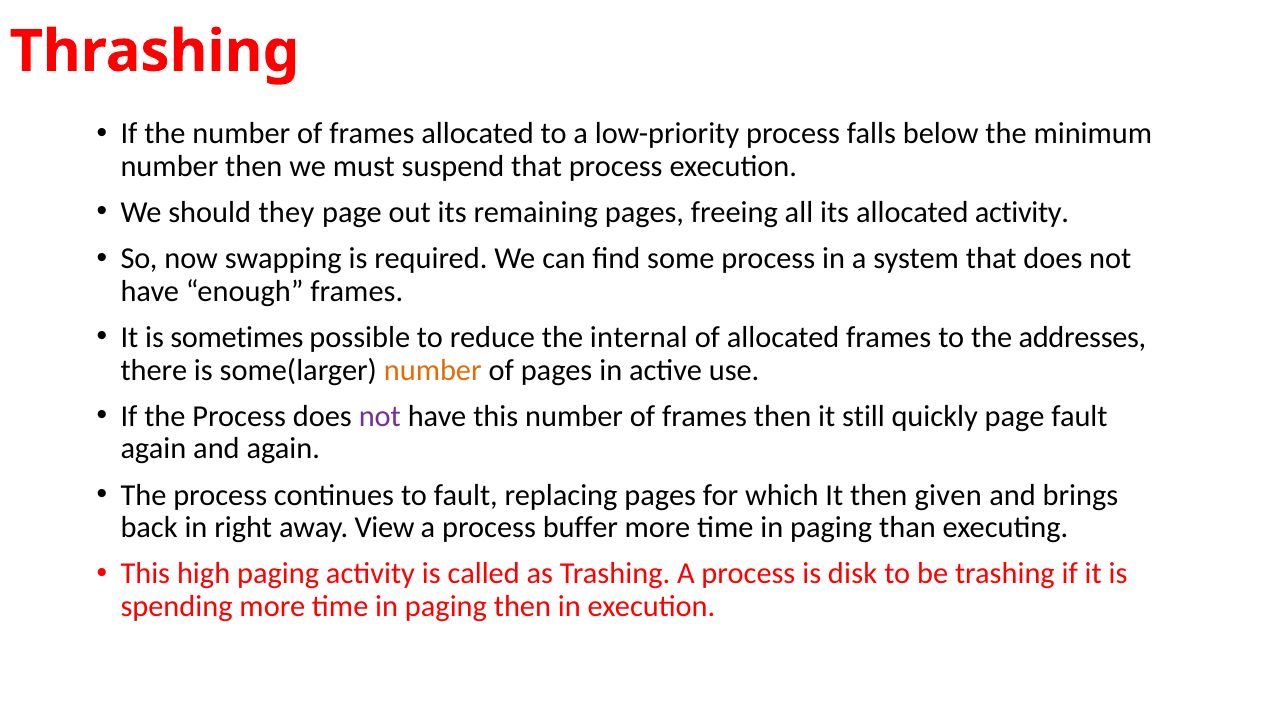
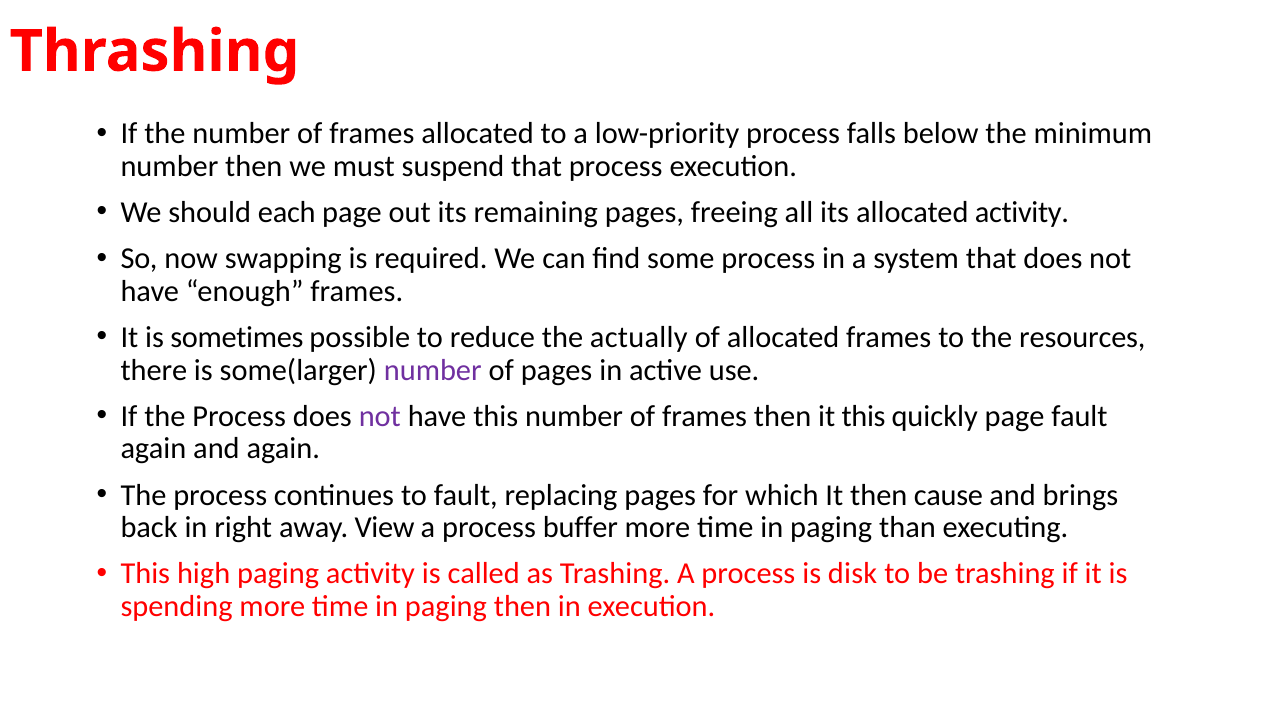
they: they -> each
internal: internal -> actually
addresses: addresses -> resources
number at (433, 370) colour: orange -> purple
it still: still -> this
given: given -> cause
